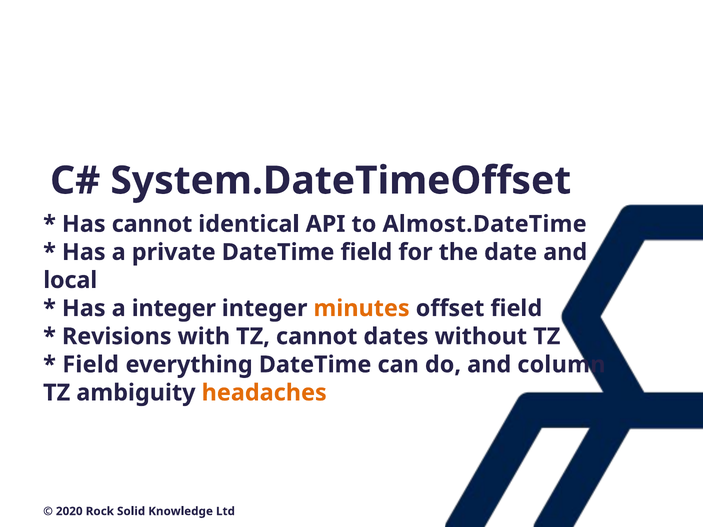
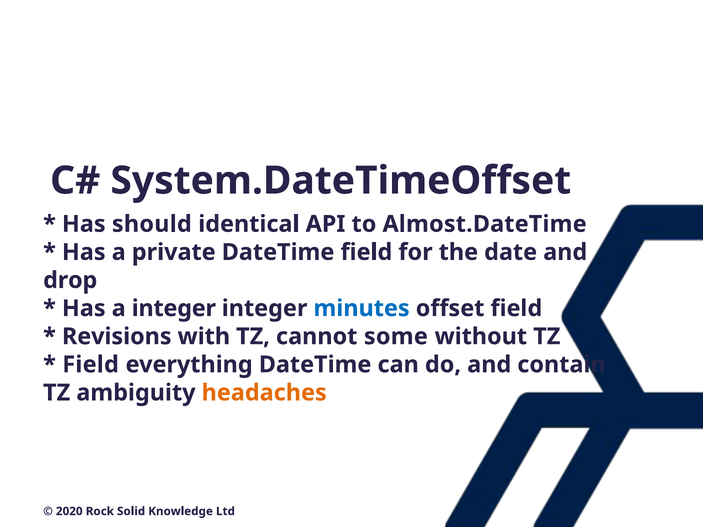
Has cannot: cannot -> should
local: local -> drop
minutes colour: orange -> blue
dates: dates -> some
column: column -> contain
